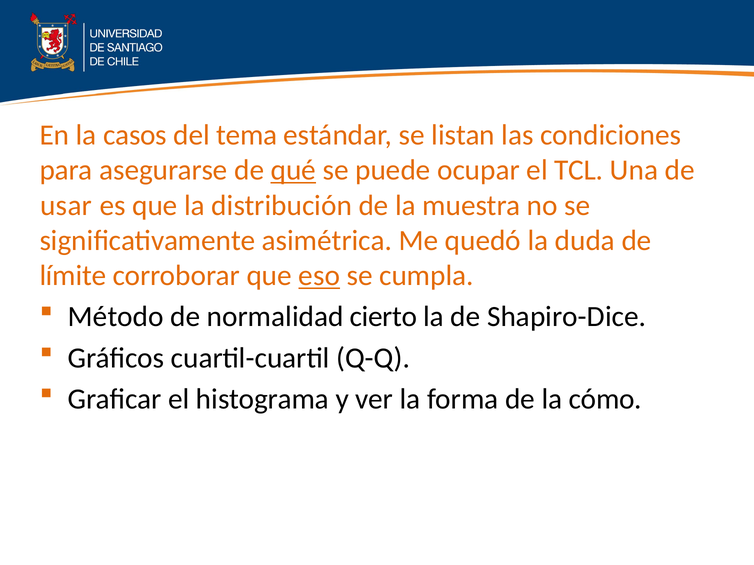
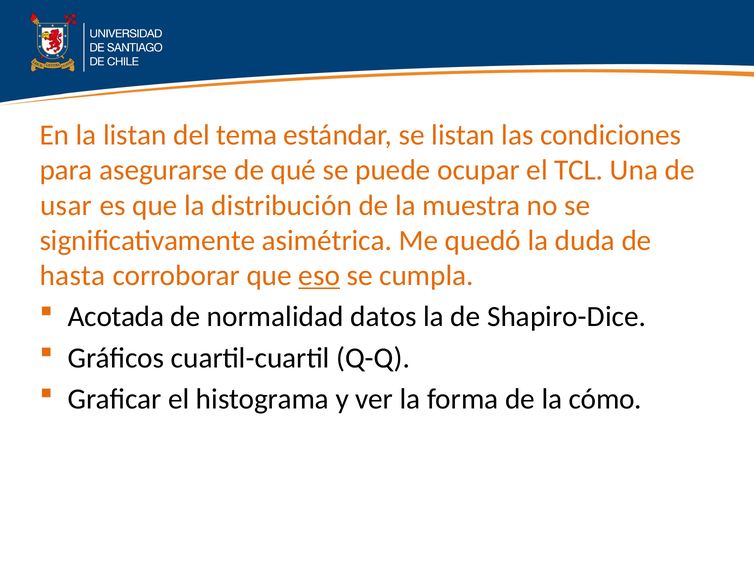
la casos: casos -> listan
qué underline: present -> none
límite: límite -> hasta
Método: Método -> Acotada
cierto: cierto -> datos
